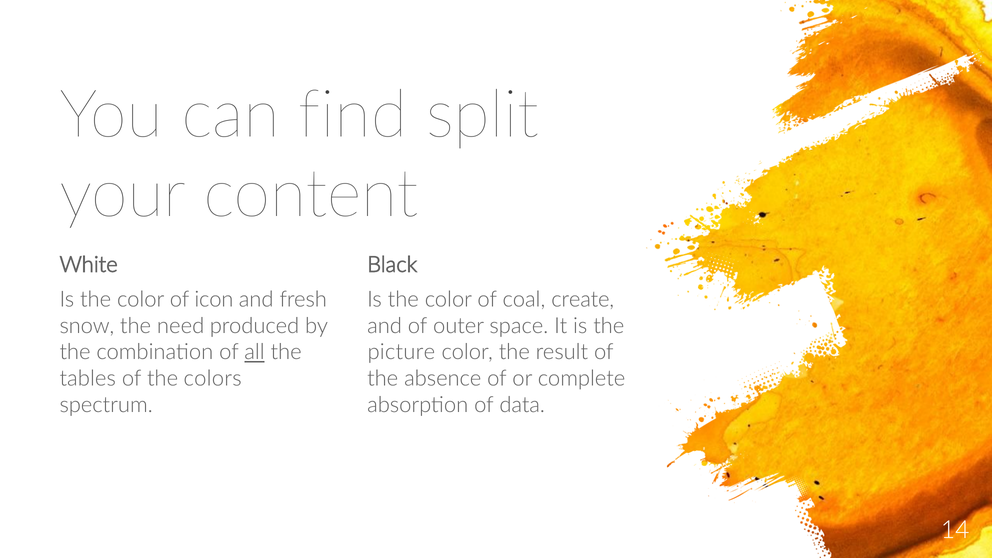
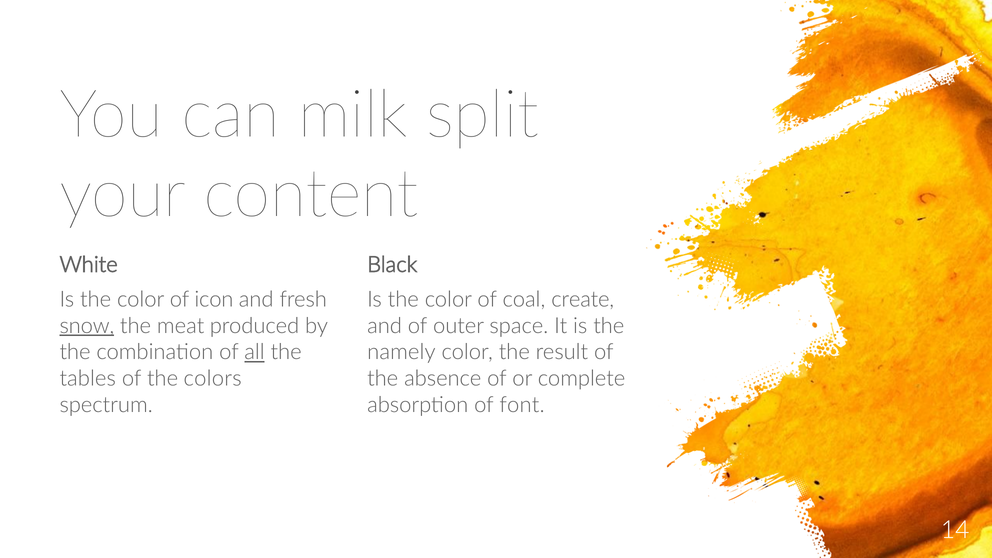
find: find -> milk
snow underline: none -> present
need: need -> meat
picture: picture -> namely
data: data -> font
